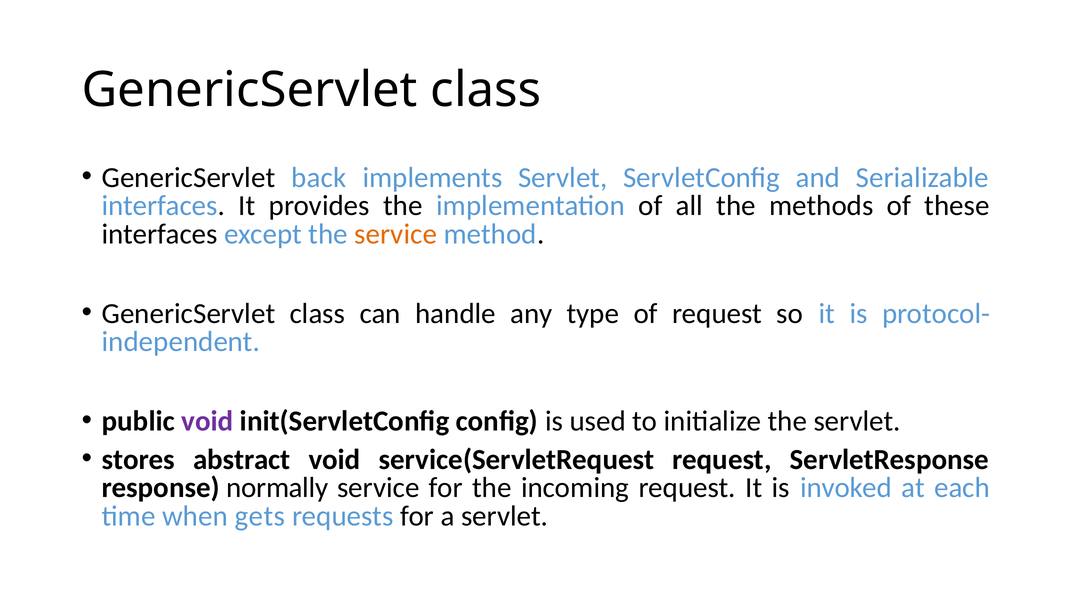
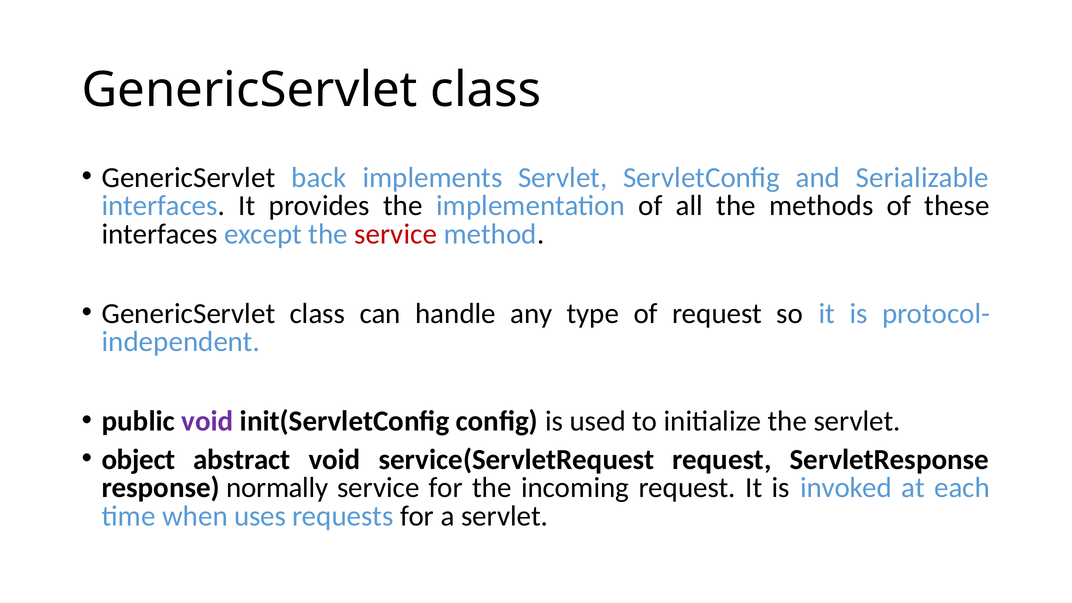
service at (396, 234) colour: orange -> red
stores: stores -> object
gets: gets -> uses
